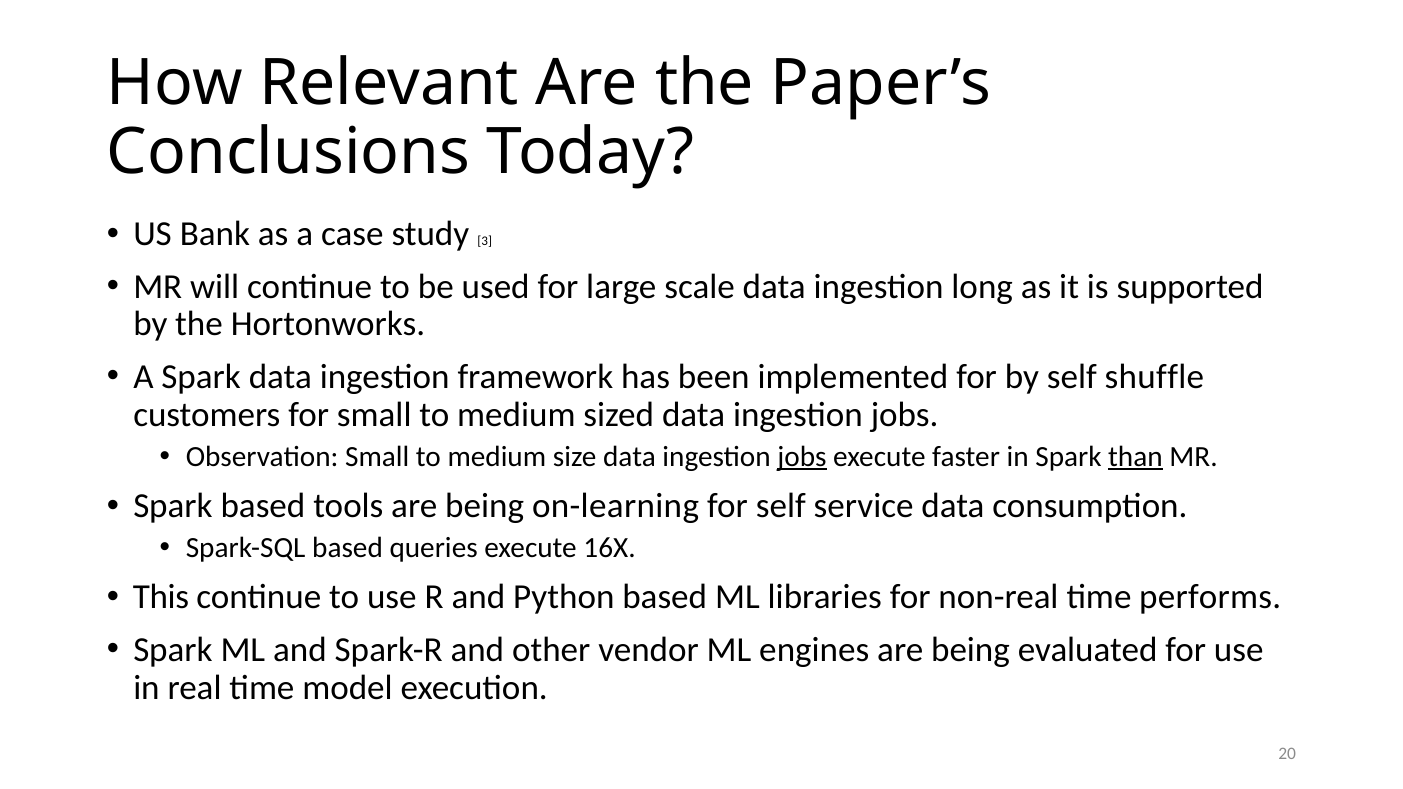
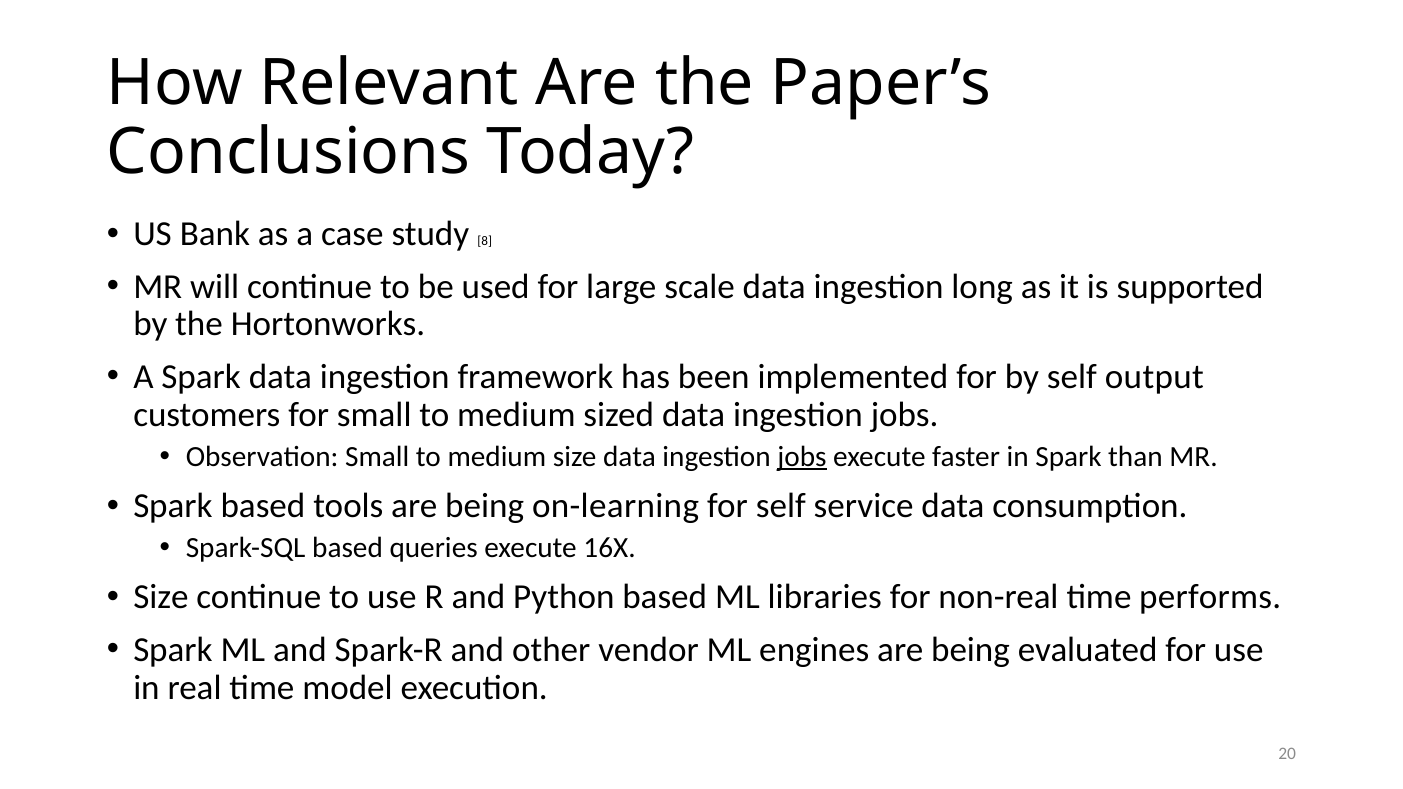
3: 3 -> 8
shuffle: shuffle -> output
than underline: present -> none
This at (161, 597): This -> Size
